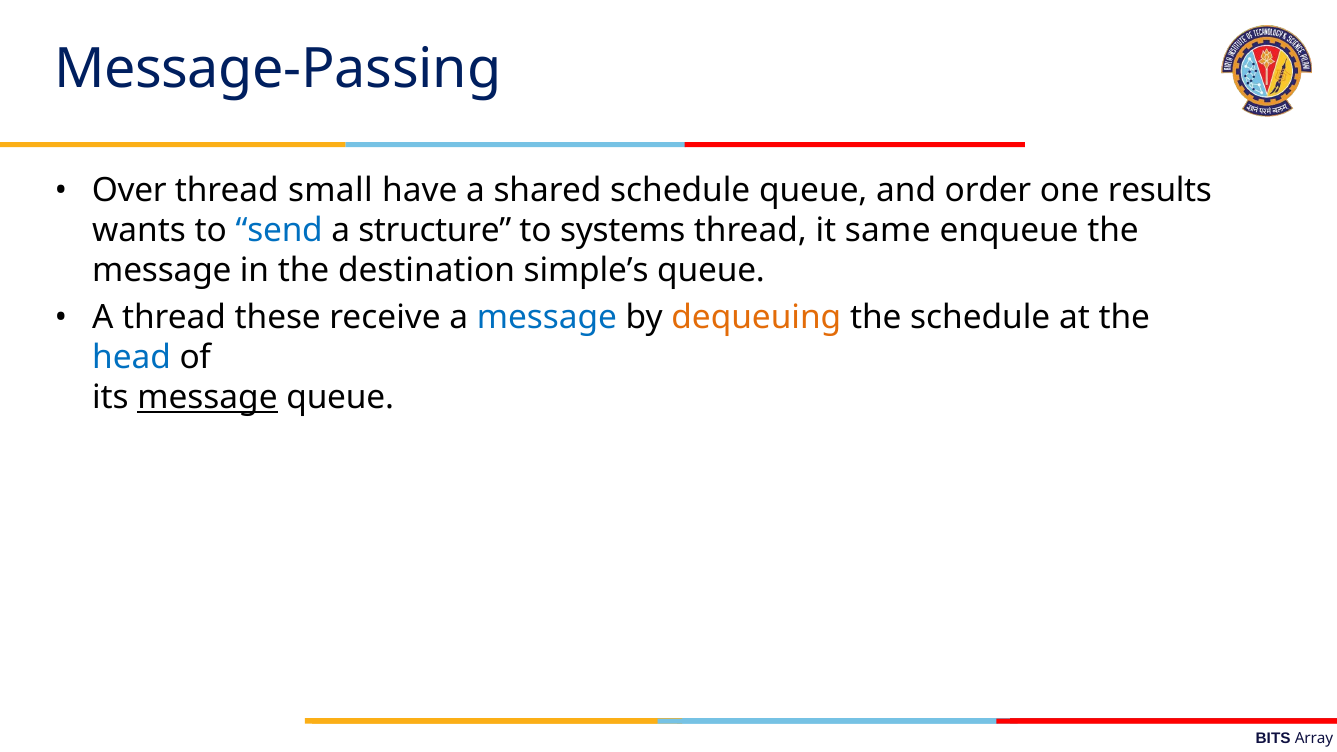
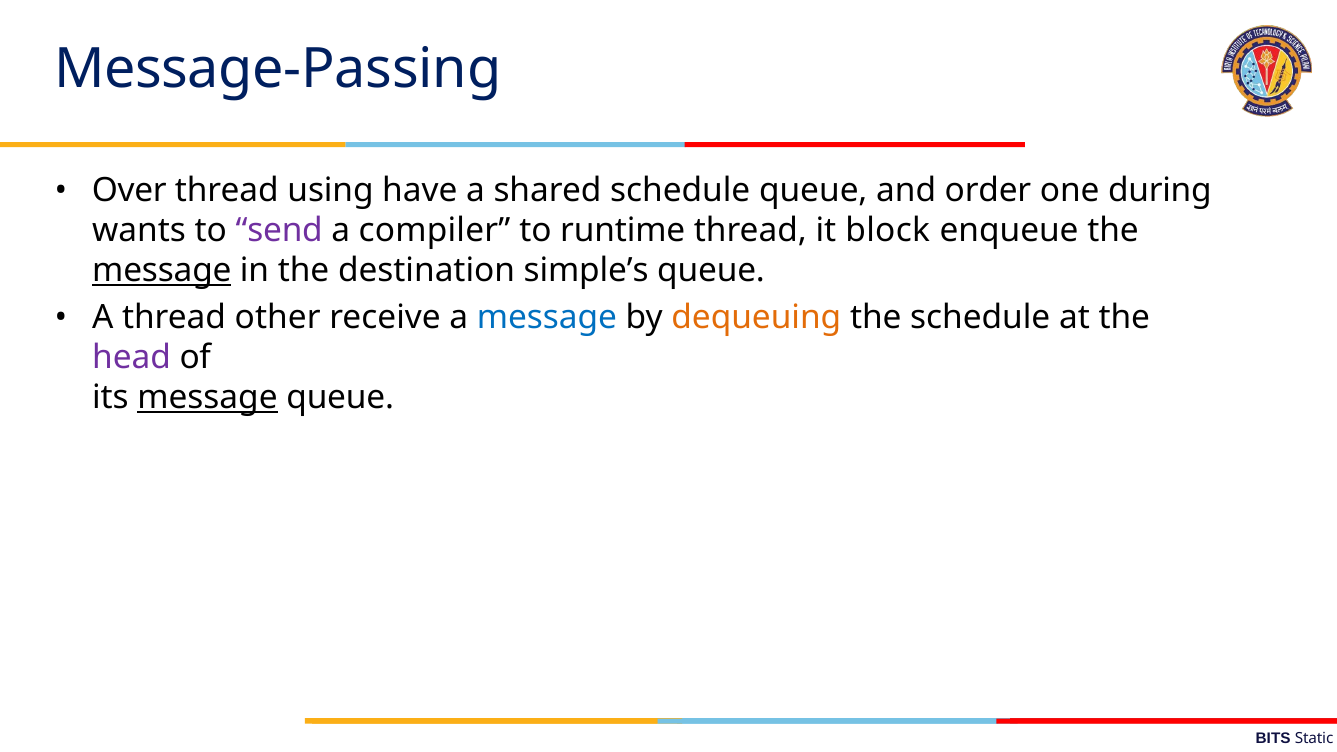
small: small -> using
results: results -> during
send colour: blue -> purple
structure: structure -> compiler
systems: systems -> runtime
same: same -> block
message at (162, 271) underline: none -> present
these: these -> other
head colour: blue -> purple
Array: Array -> Static
